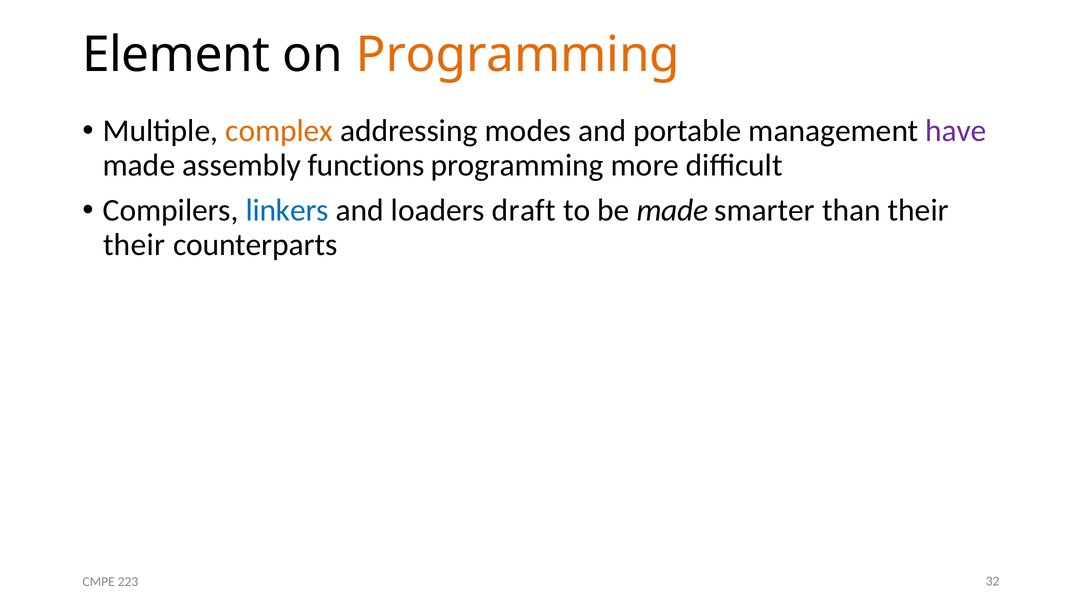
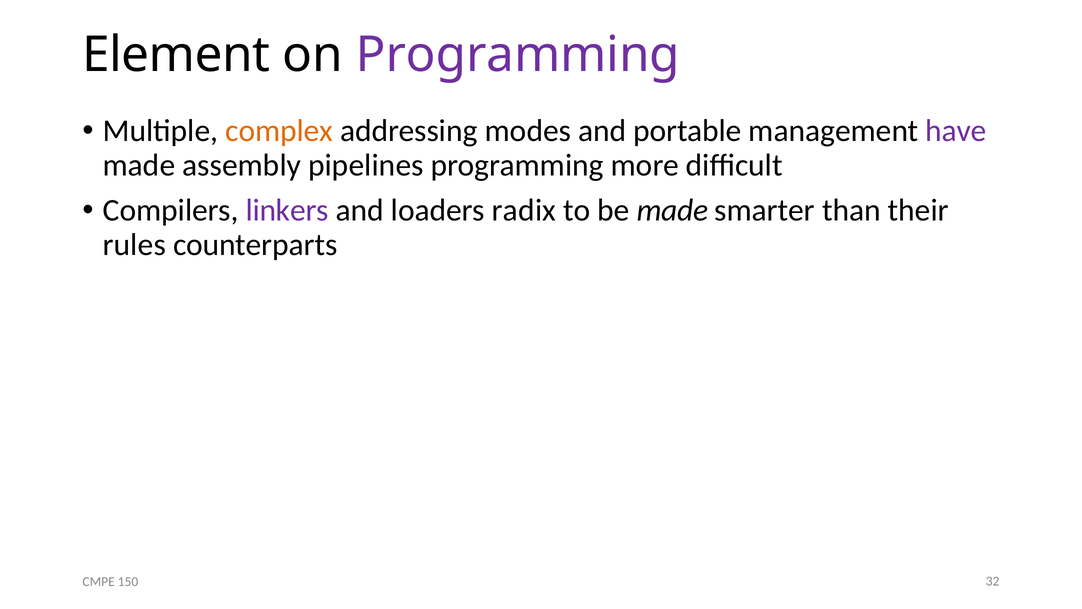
Programming at (518, 55) colour: orange -> purple
functions: functions -> pipelines
linkers colour: blue -> purple
draft: draft -> radix
their at (134, 244): their -> rules
223: 223 -> 150
